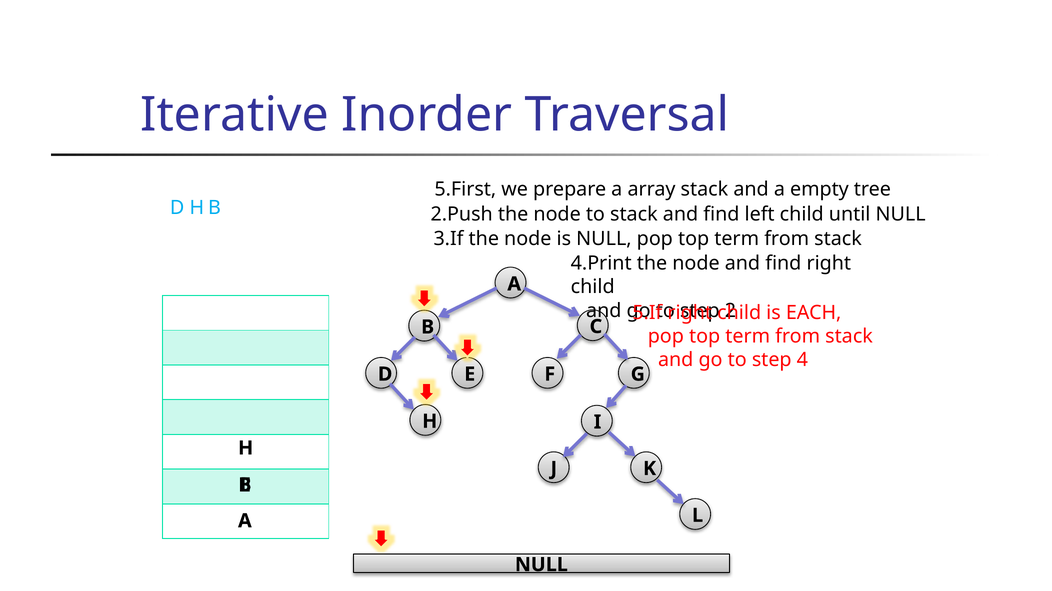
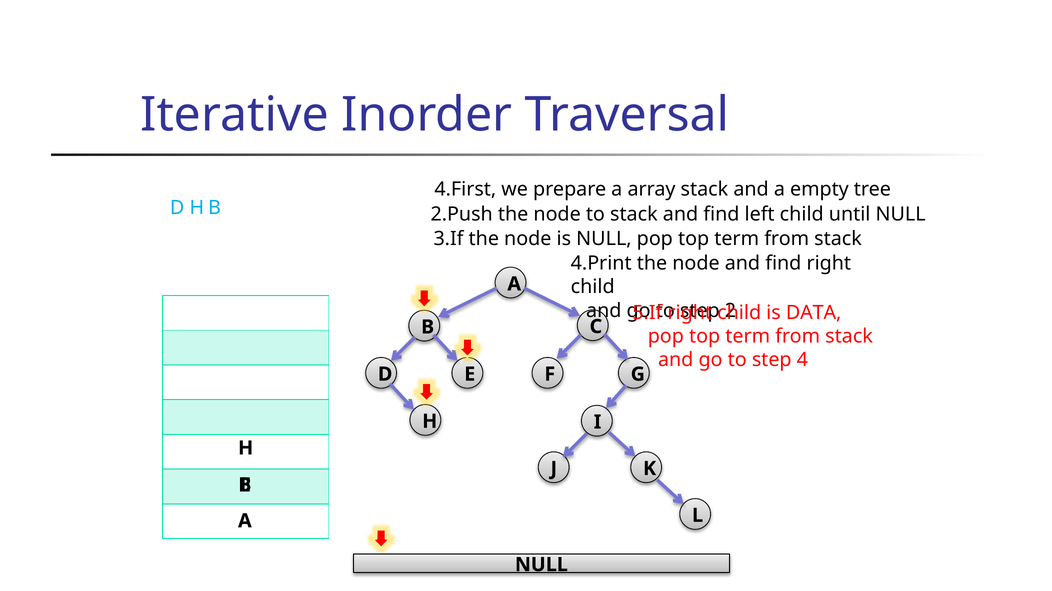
5.First: 5.First -> 4.First
EACH: EACH -> DATA
